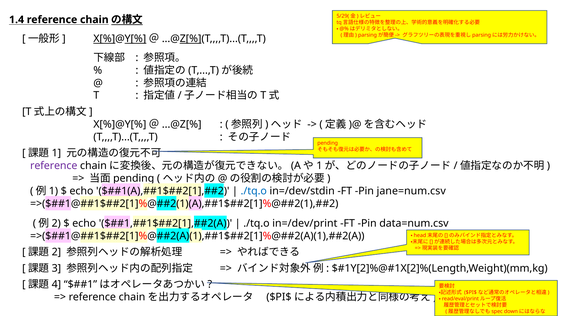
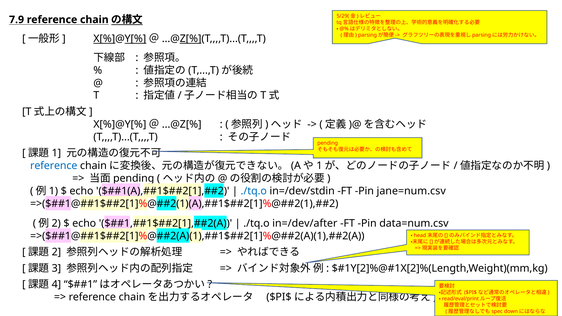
1.4: 1.4 -> 7.9
reference at (54, 166) colour: purple -> blue
in=/dev/print: in=/dev/print -> in=/dev/after
